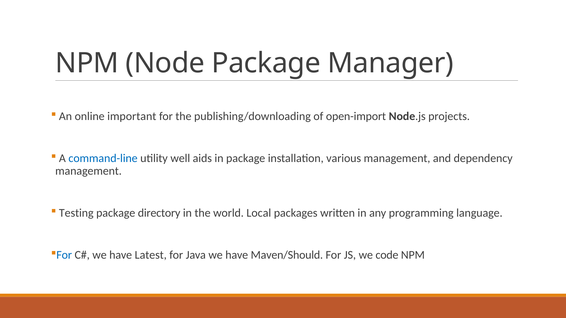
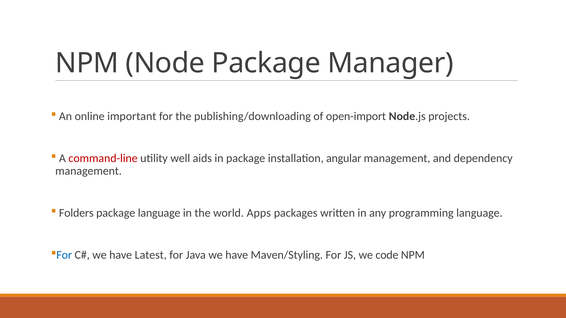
command-line colour: blue -> red
various: various -> angular
Testing: Testing -> Folders
package directory: directory -> language
Local: Local -> Apps
Maven/Should: Maven/Should -> Maven/Styling
